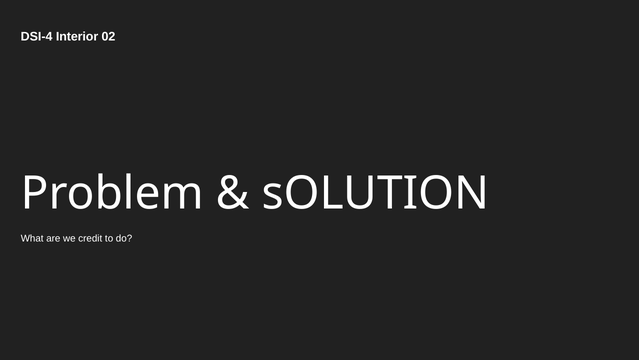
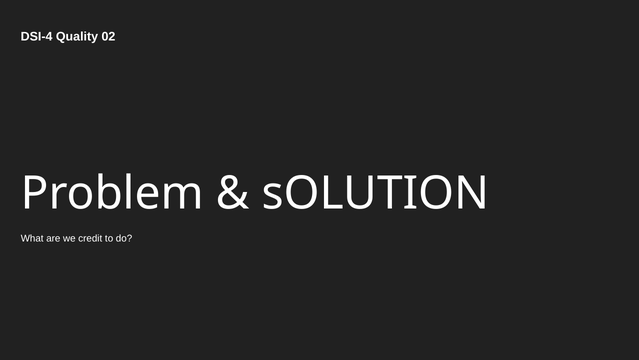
Interior: Interior -> Quality
